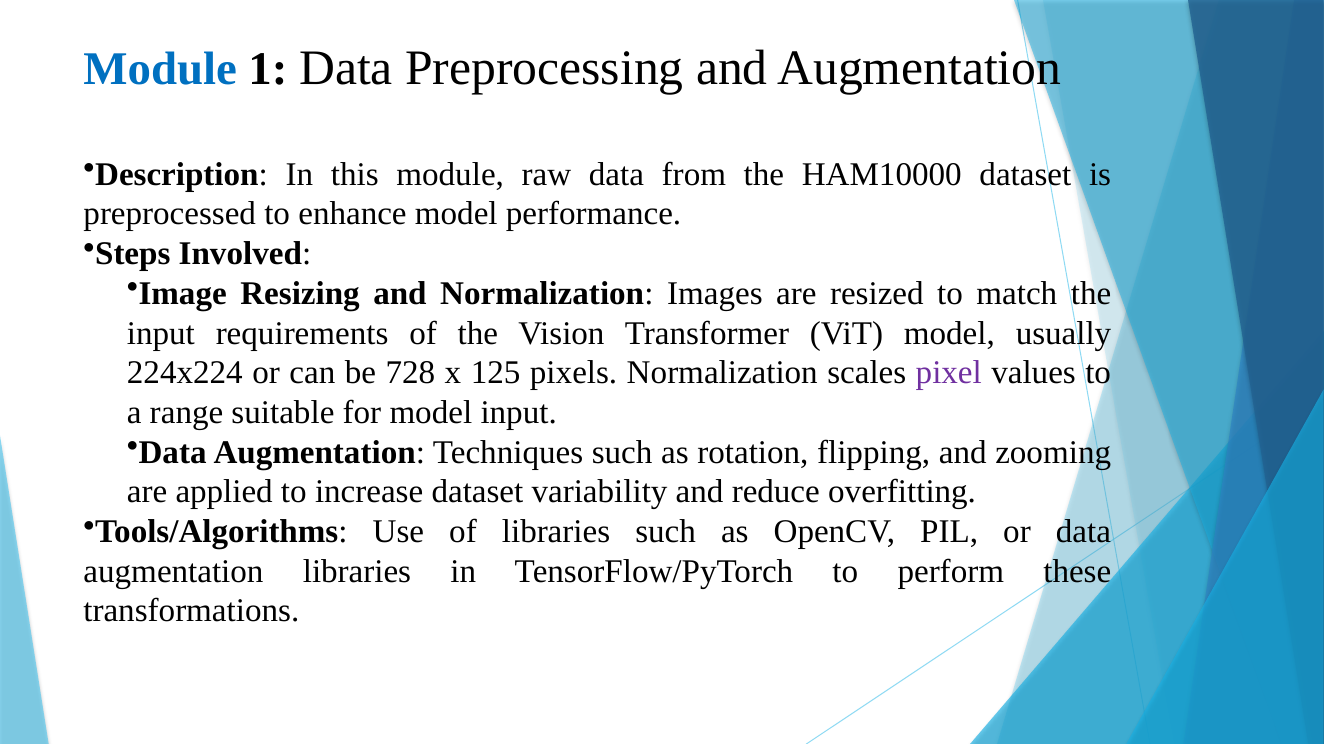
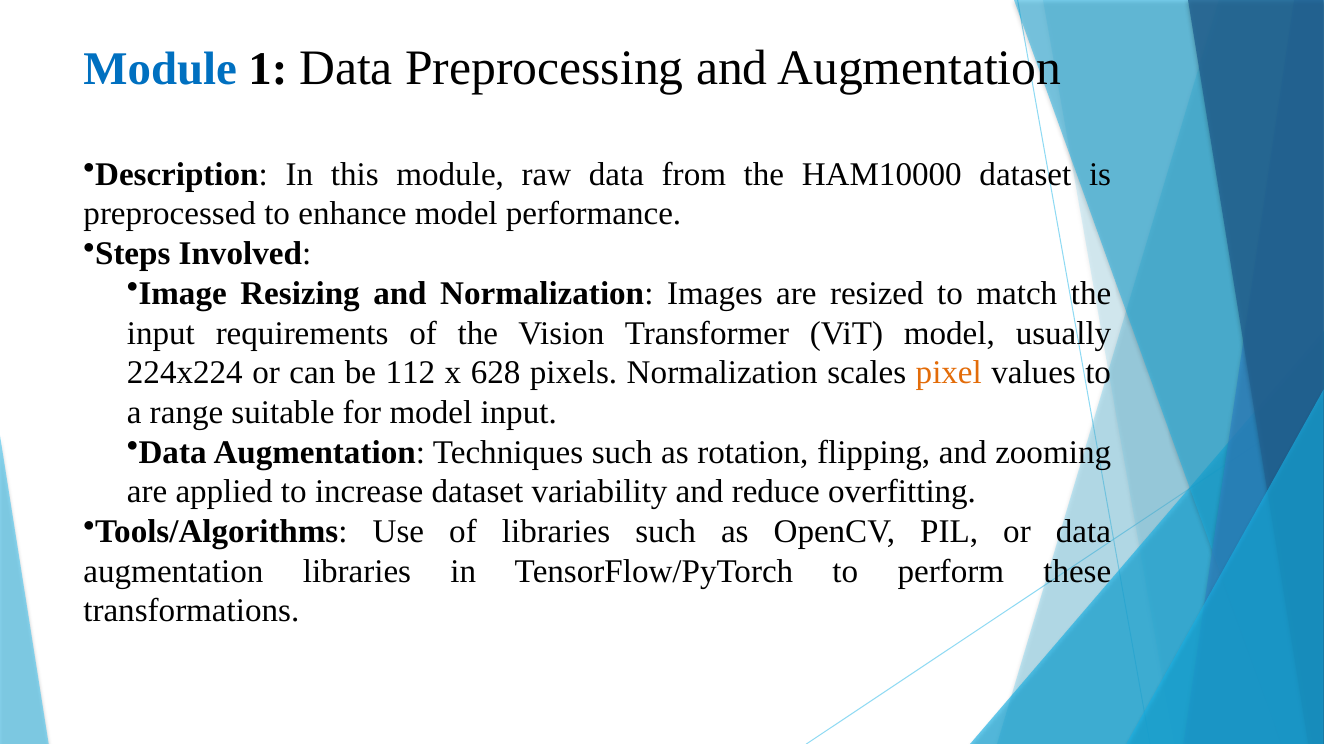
728: 728 -> 112
125: 125 -> 628
pixel colour: purple -> orange
